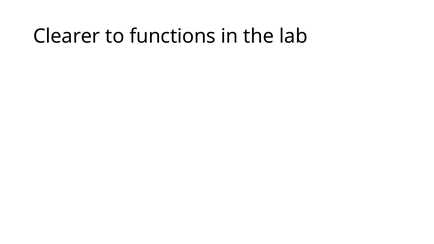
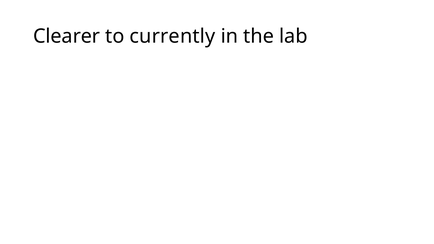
functions: functions -> currently
